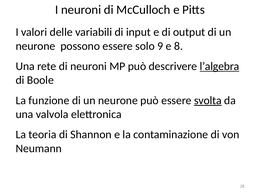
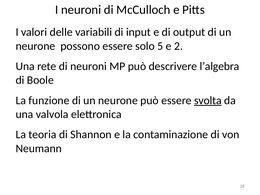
9: 9 -> 5
8: 8 -> 2
l’algebra underline: present -> none
